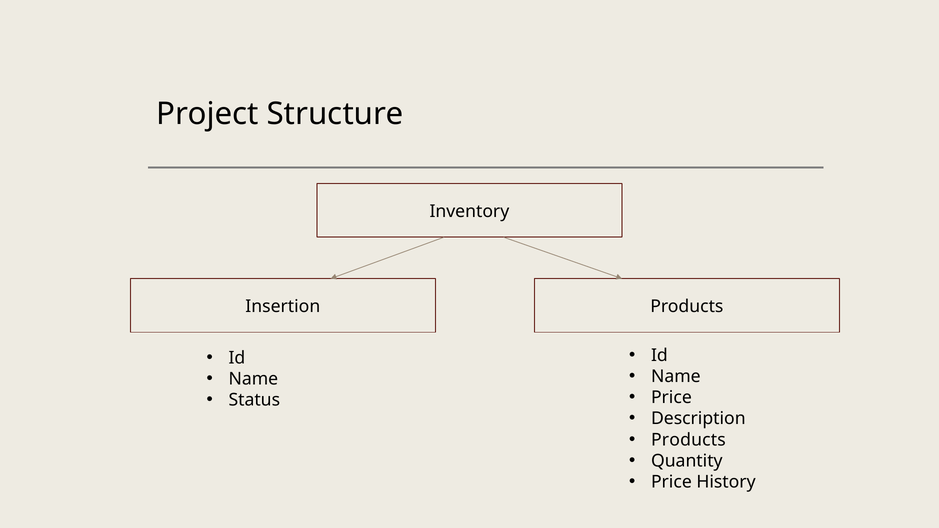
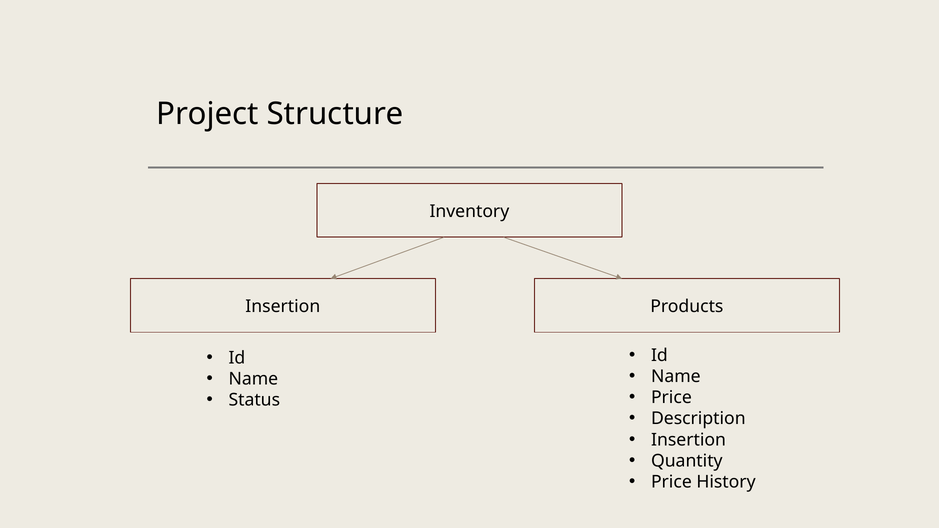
Products at (688, 440): Products -> Insertion
